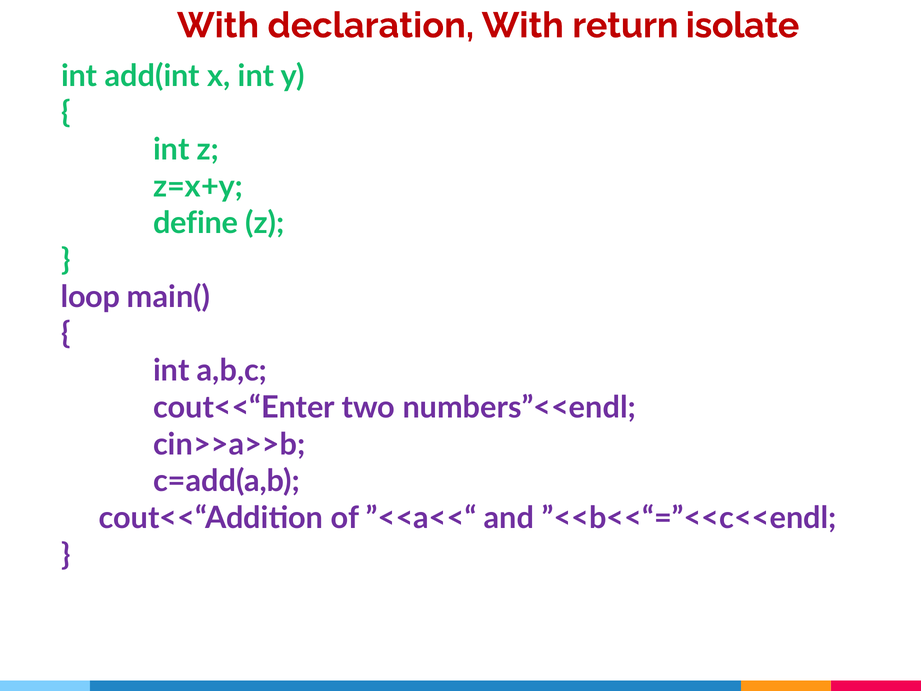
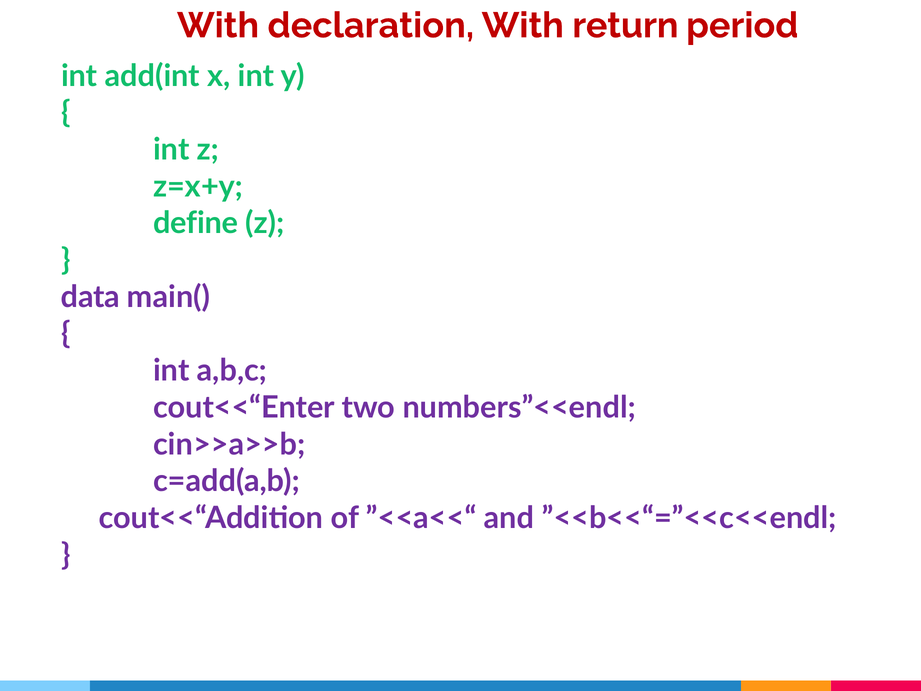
isolate: isolate -> period
loop: loop -> data
